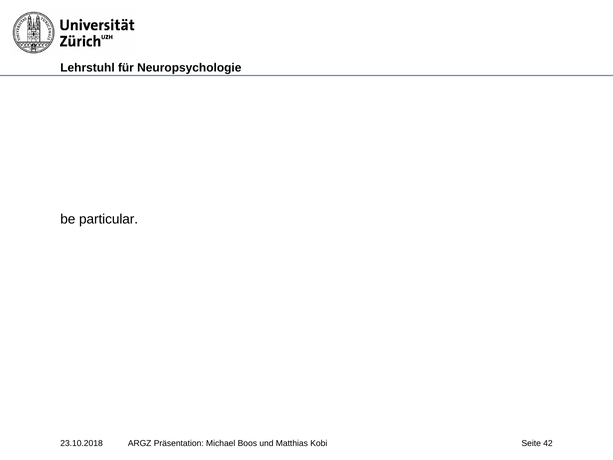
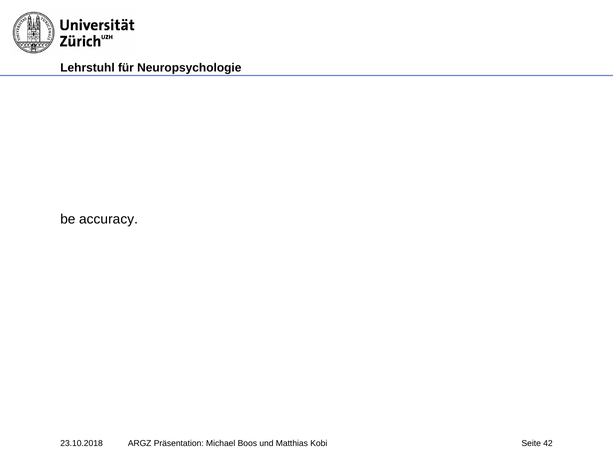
particular: particular -> accuracy
